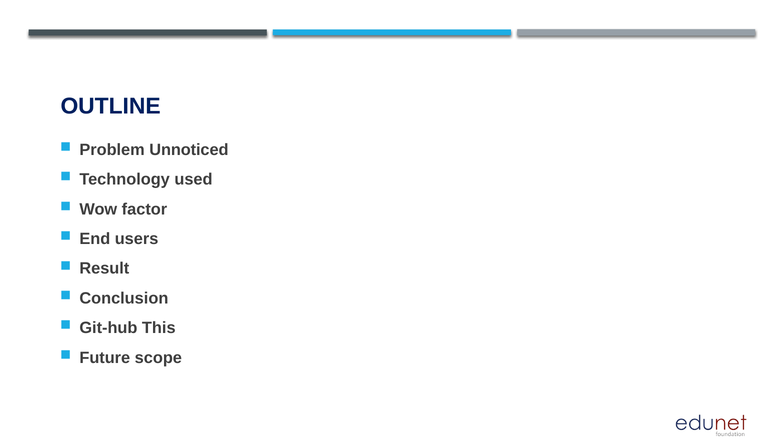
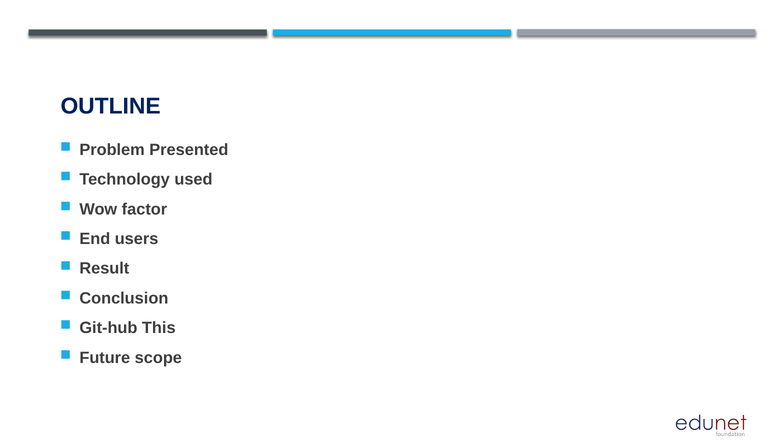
Unnoticed: Unnoticed -> Presented
